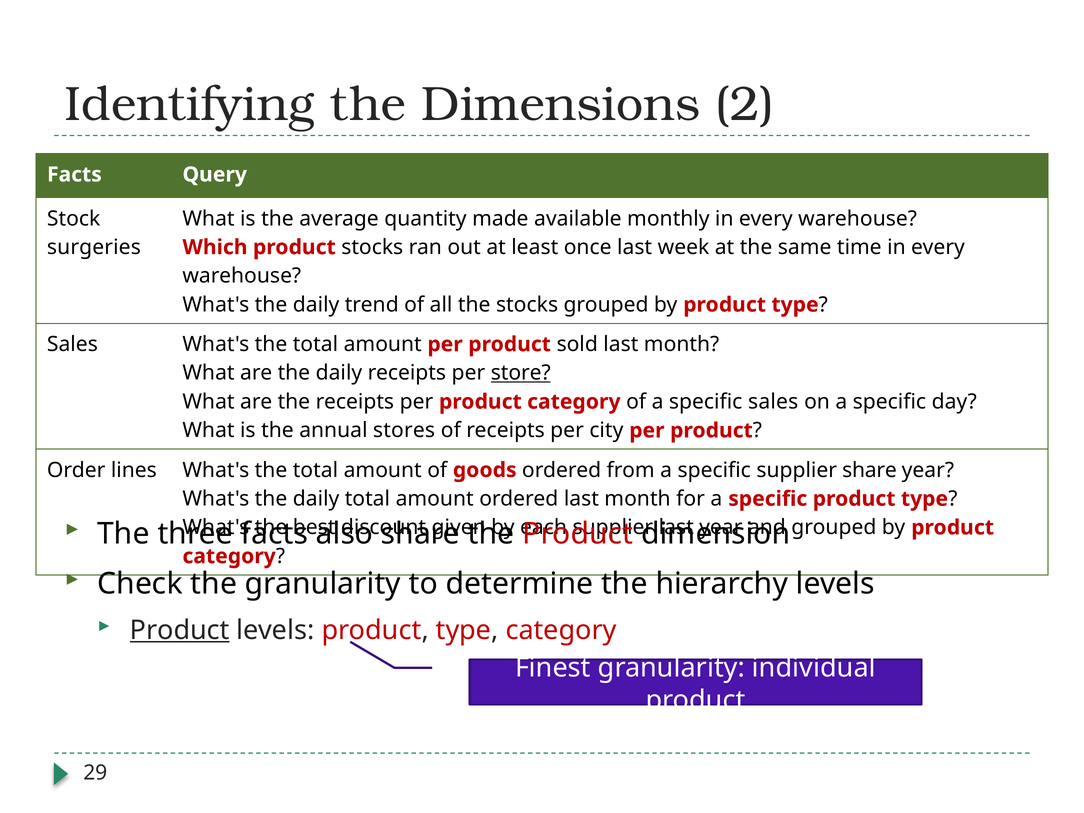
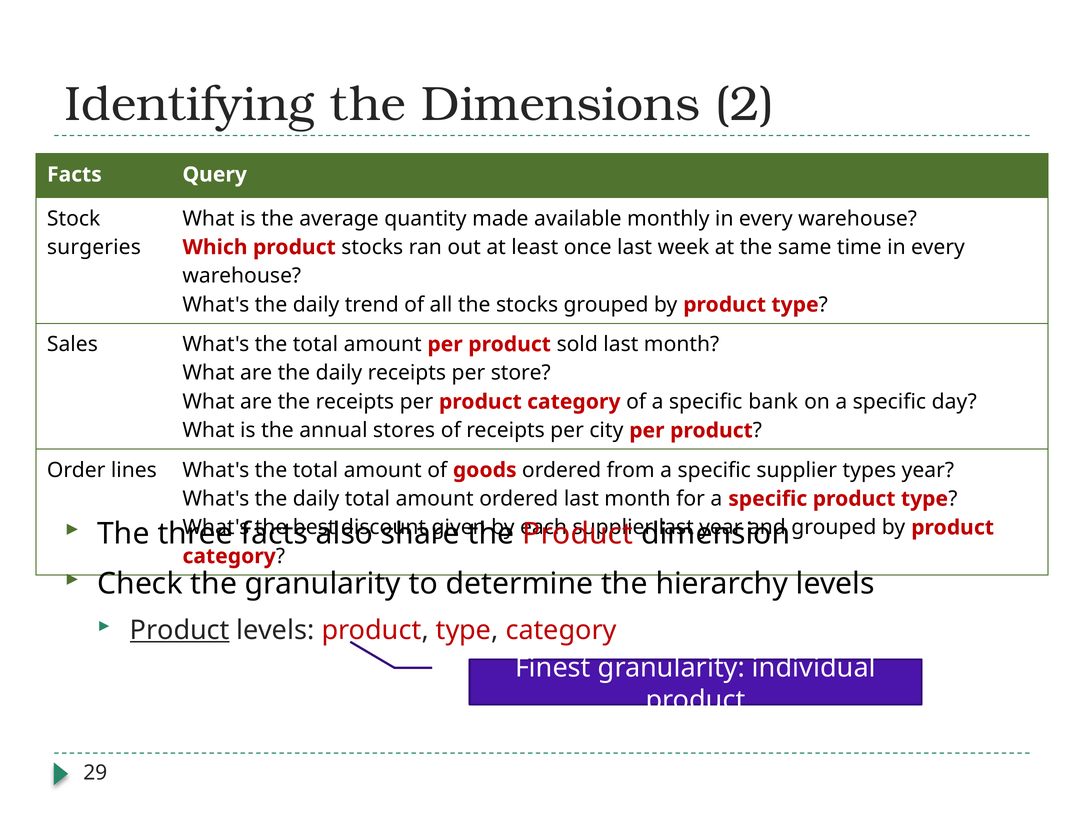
store underline: present -> none
specific sales: sales -> bank
supplier share: share -> types
